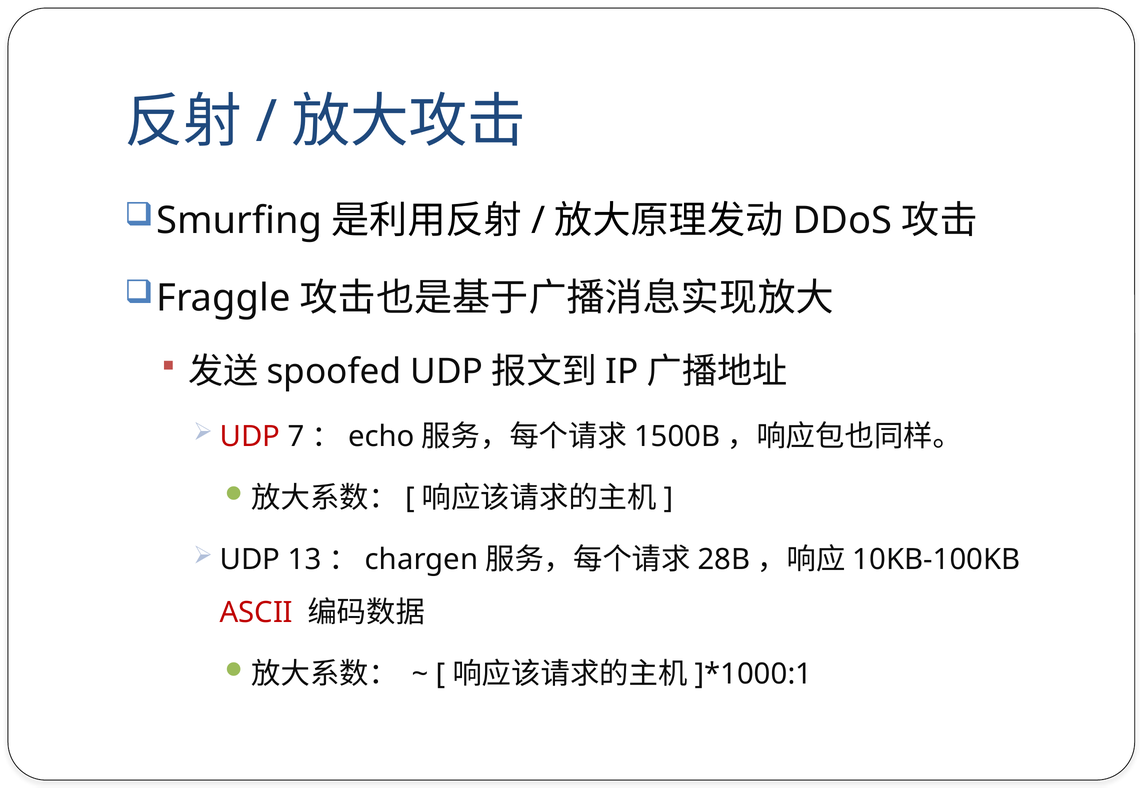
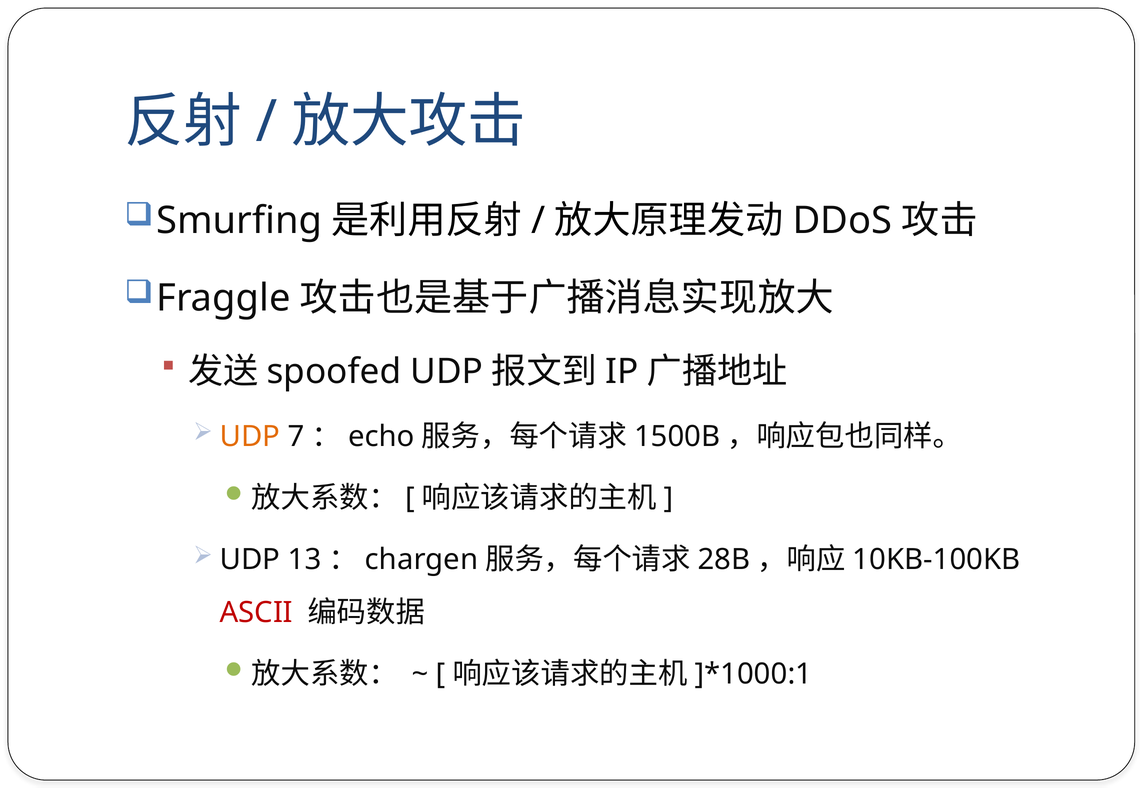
UDP at (250, 437) colour: red -> orange
